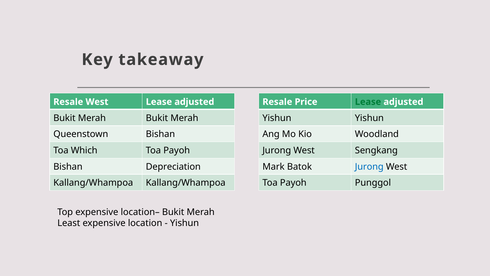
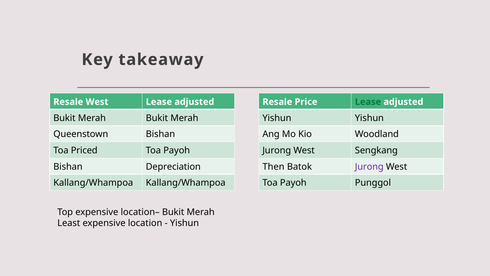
Which: Which -> Priced
Mark: Mark -> Then
Jurong at (369, 166) colour: blue -> purple
